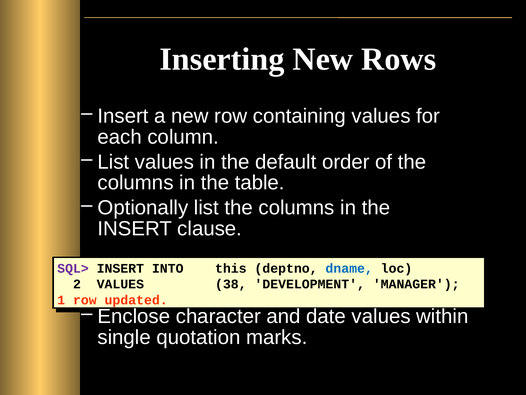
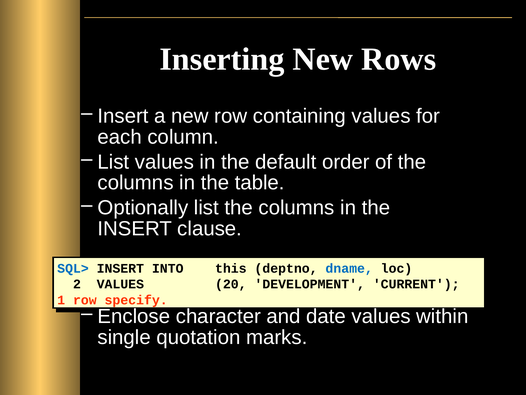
SQL> colour: purple -> blue
38: 38 -> 20
MANAGER: MANAGER -> CURRENT
updated: updated -> specify
